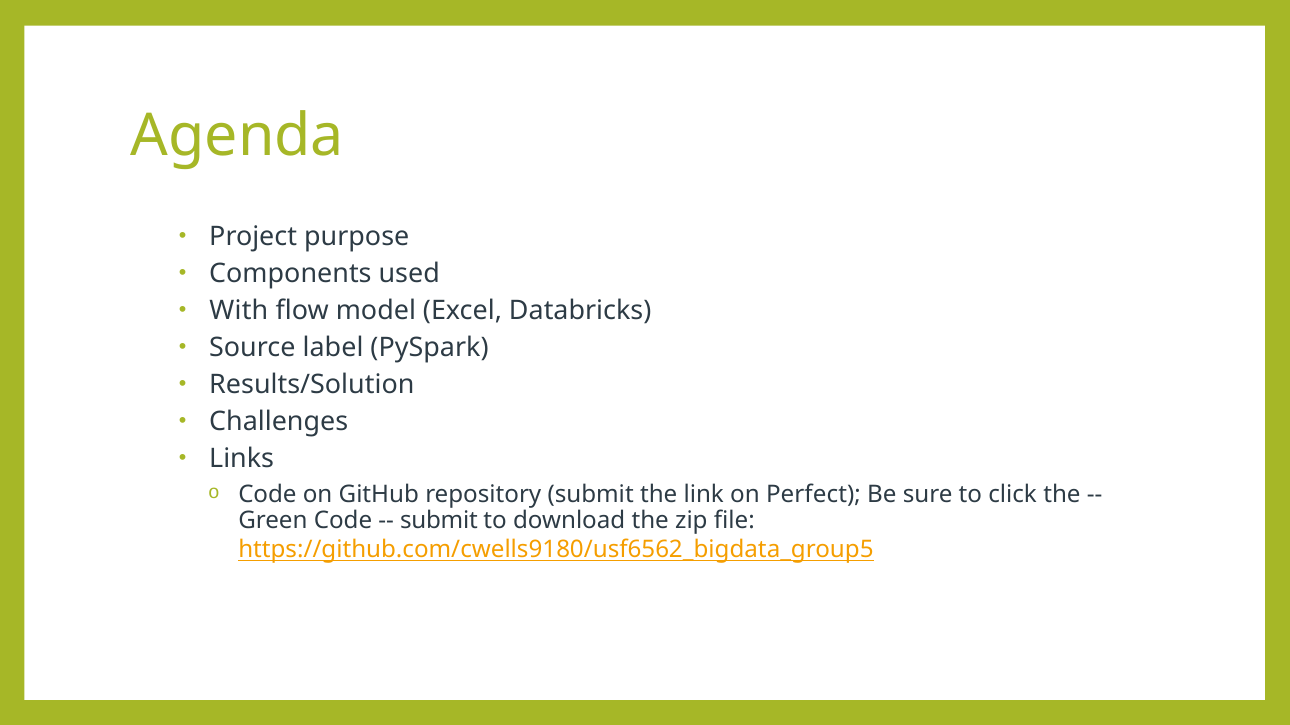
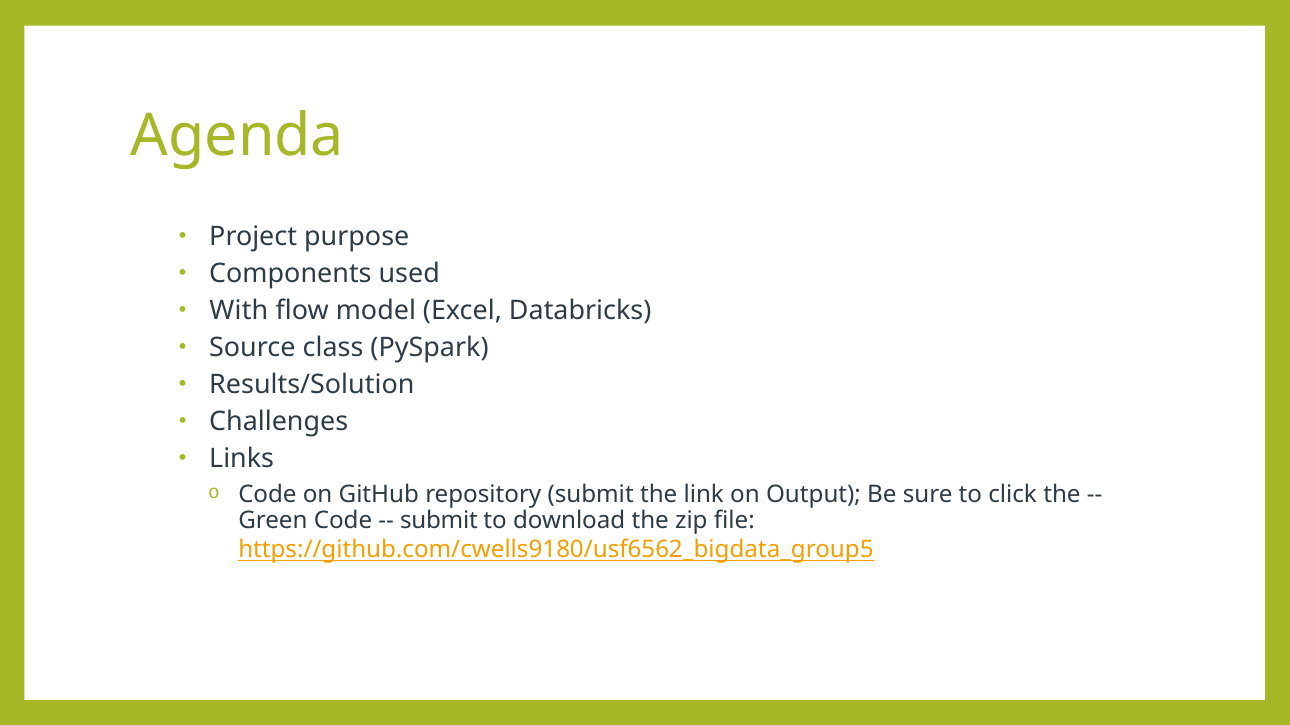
label: label -> class
Perfect: Perfect -> Output
